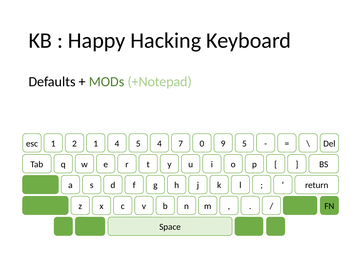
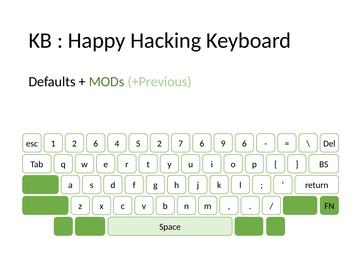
+Notepad: +Notepad -> +Previous
2 1: 1 -> 6
5 4: 4 -> 2
7 0: 0 -> 6
9 5: 5 -> 6
